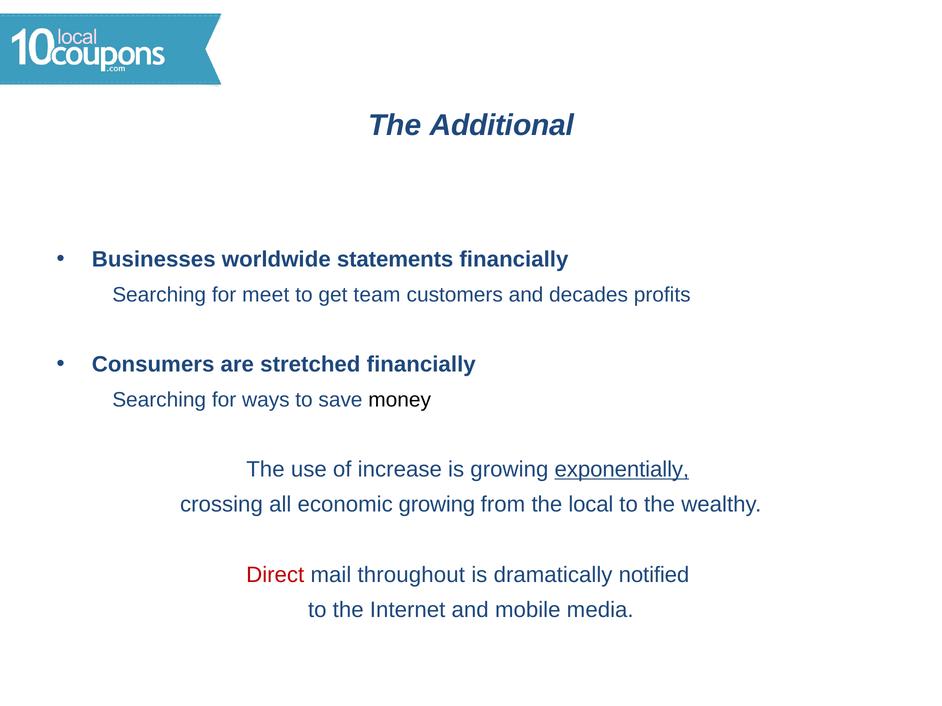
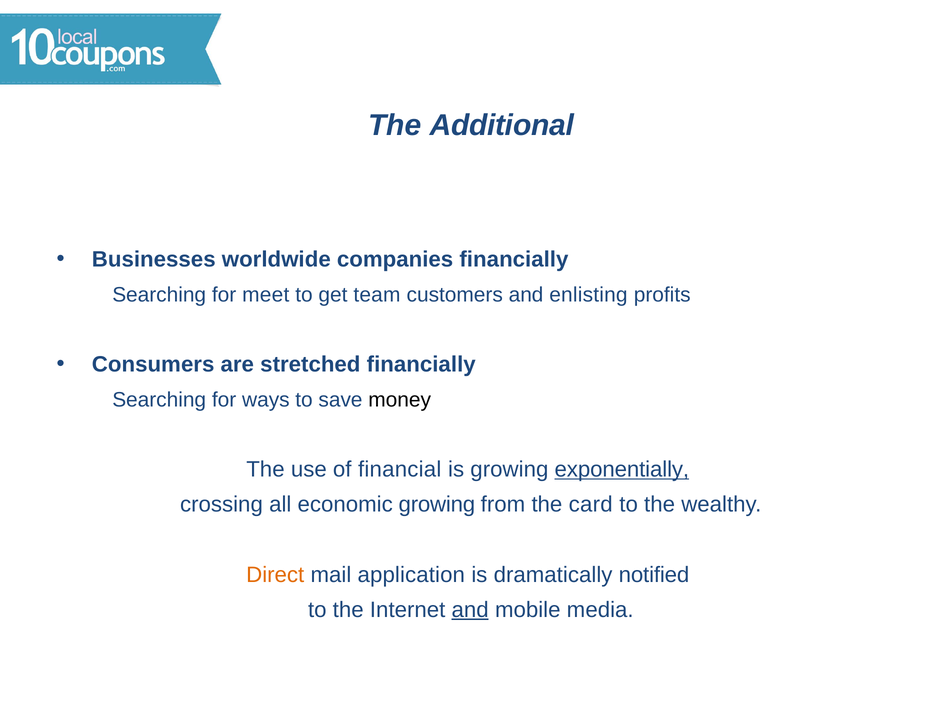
statements: statements -> companies
decades: decades -> enlisting
increase: increase -> financial
local: local -> card
Direct colour: red -> orange
throughout: throughout -> application
and at (470, 610) underline: none -> present
